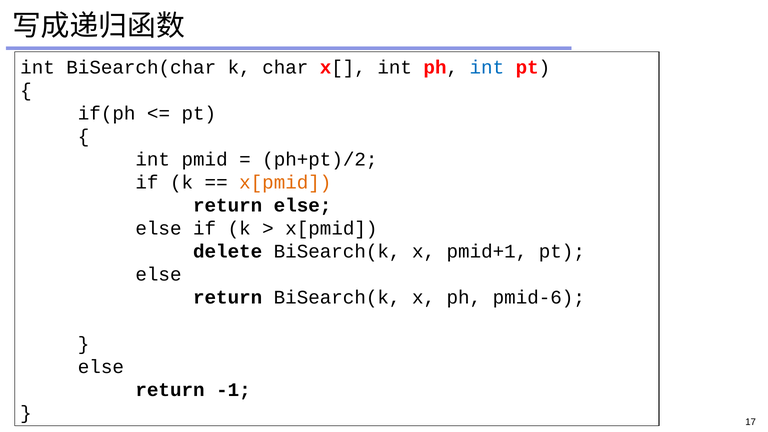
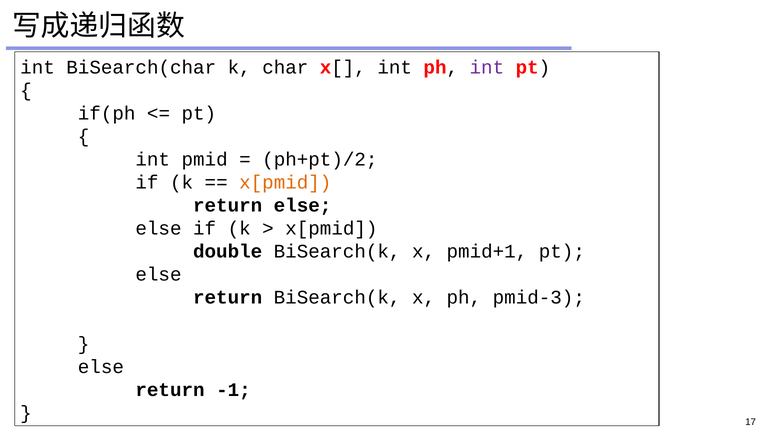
int at (487, 67) colour: blue -> purple
delete: delete -> double
pmid-6: pmid-6 -> pmid-3
